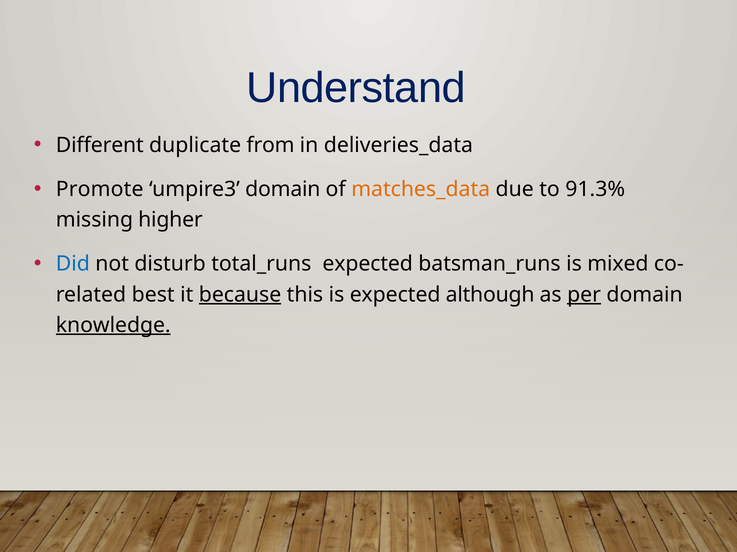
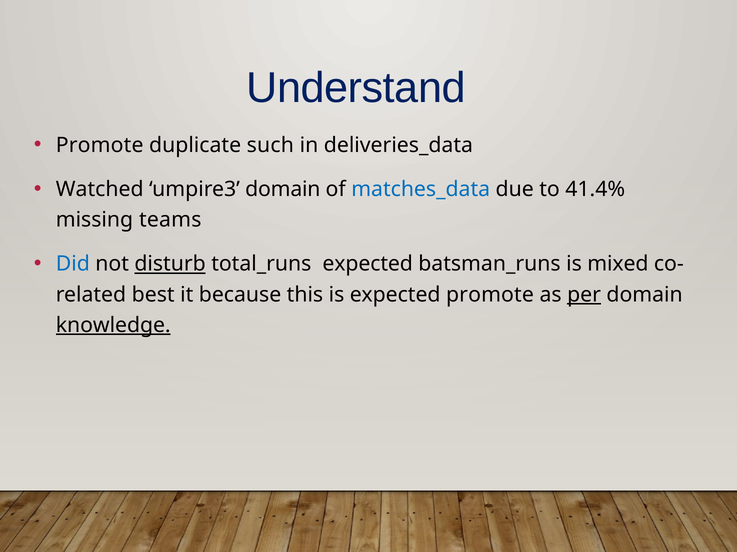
Different at (100, 145): Different -> Promote
from: from -> such
Promote: Promote -> Watched
matches_data colour: orange -> blue
91.3%: 91.3% -> 41.4%
higher: higher -> teams
disturb underline: none -> present
because underline: present -> none
expected although: although -> promote
